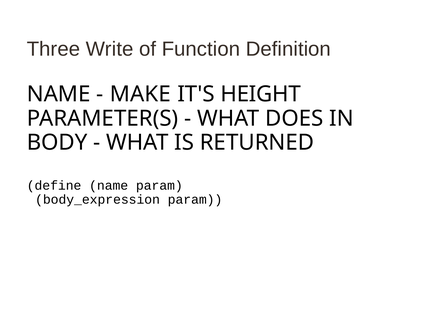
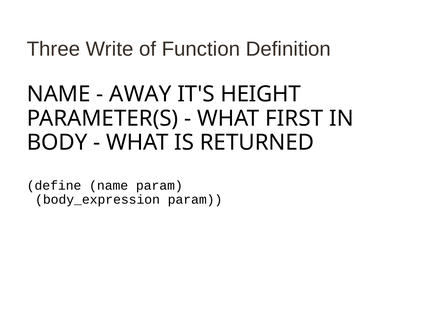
MAKE: MAKE -> AWAY
DOES: DOES -> FIRST
